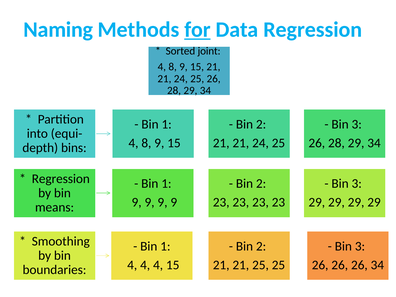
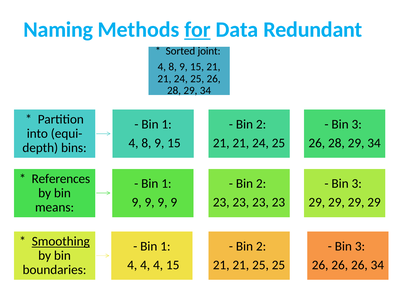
Data Regression: Regression -> Redundant
Regression at (61, 179): Regression -> References
Smoothing underline: none -> present
